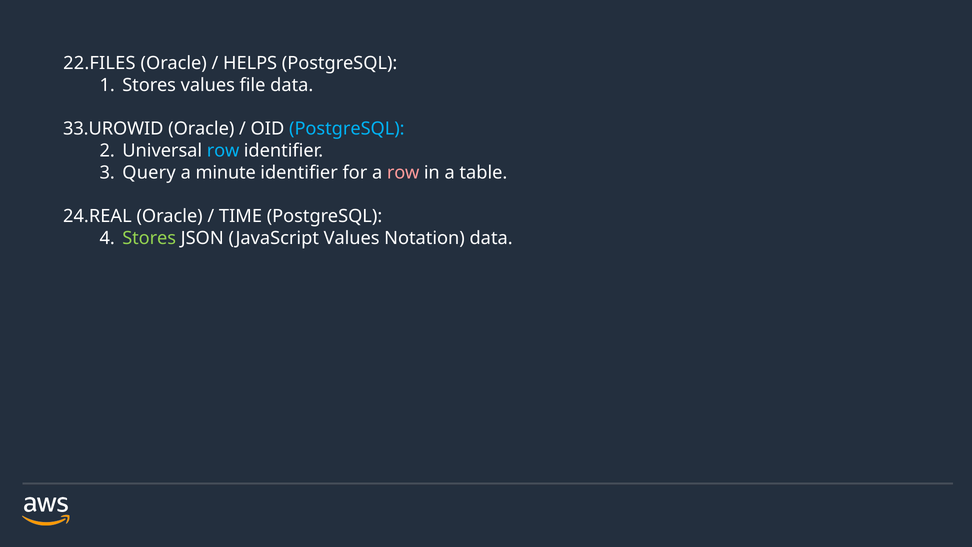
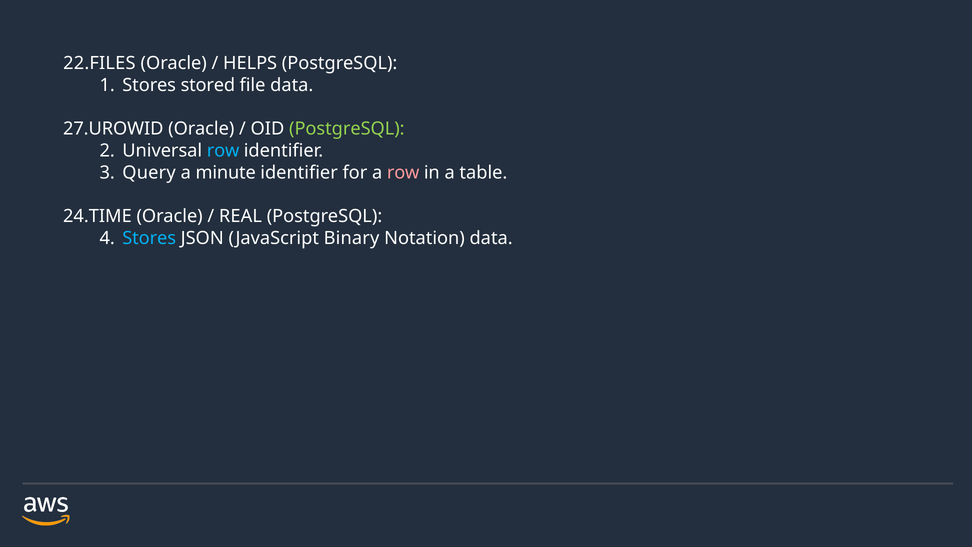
Stores values: values -> stored
33.UROWID: 33.UROWID -> 27.UROWID
PostgreSQL at (347, 129) colour: light blue -> light green
24.REAL: 24.REAL -> 24.TIME
TIME: TIME -> REAL
Stores at (149, 238) colour: light green -> light blue
JavaScript Values: Values -> Binary
